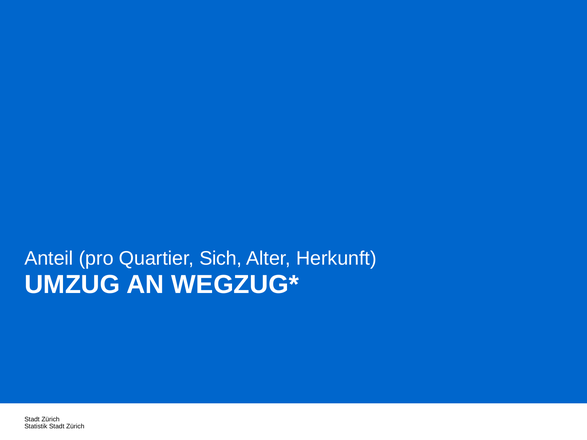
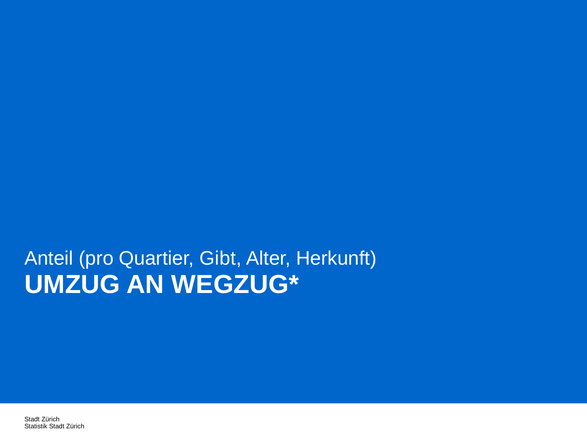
Sich: Sich -> Gibt
